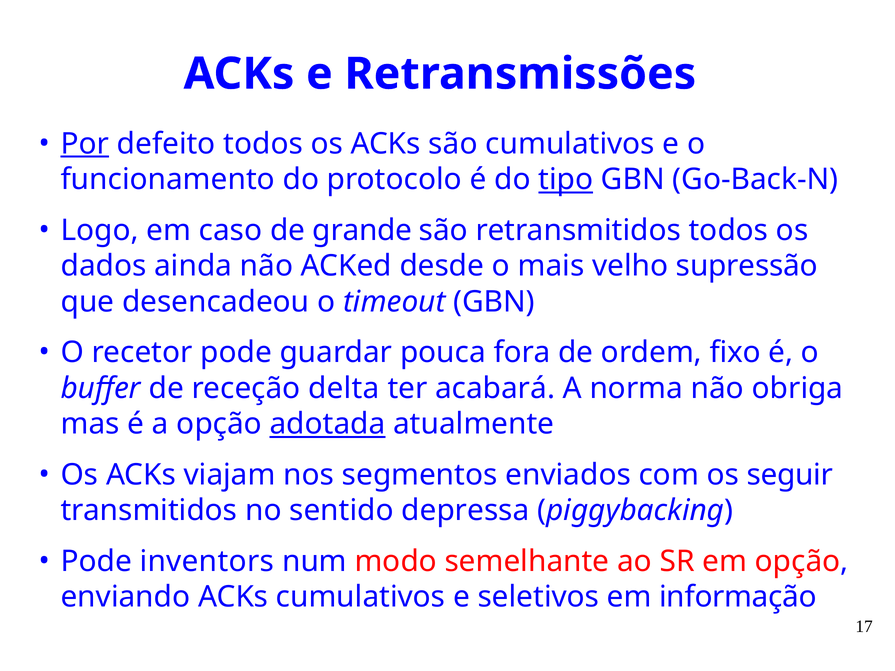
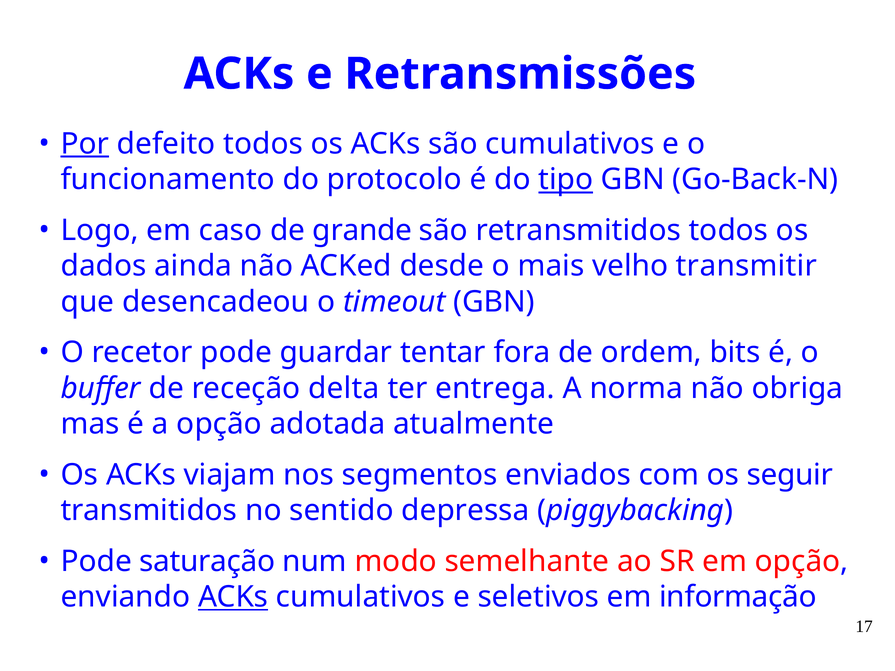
supressão: supressão -> transmitir
pouca: pouca -> tentar
fixo: fixo -> bits
acabará: acabará -> entrega
adotada underline: present -> none
inventors: inventors -> saturação
ACKs at (233, 597) underline: none -> present
